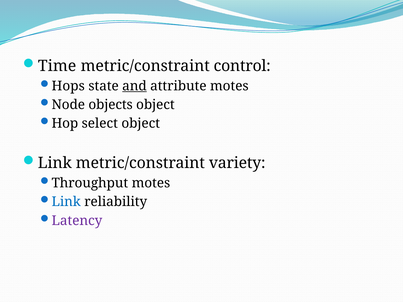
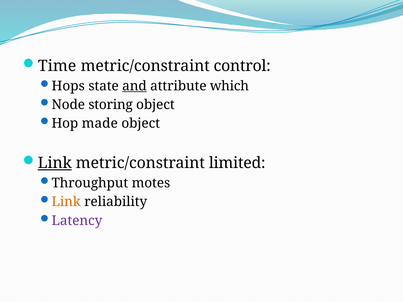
attribute motes: motes -> which
objects: objects -> storing
select: select -> made
Link at (55, 163) underline: none -> present
variety: variety -> limited
Link at (66, 202) colour: blue -> orange
